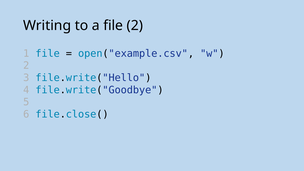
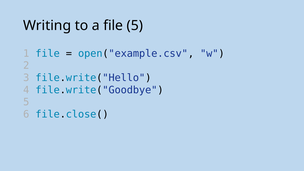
file 2: 2 -> 5
